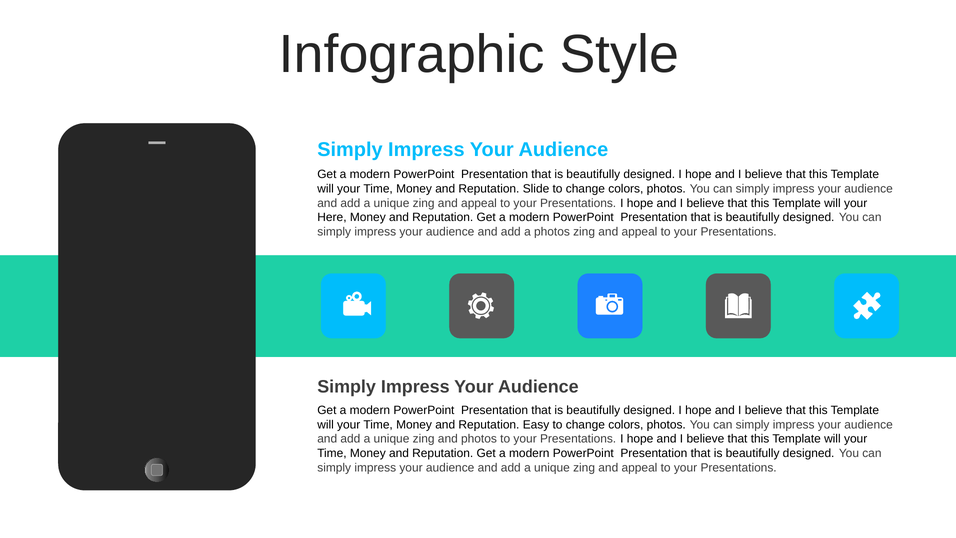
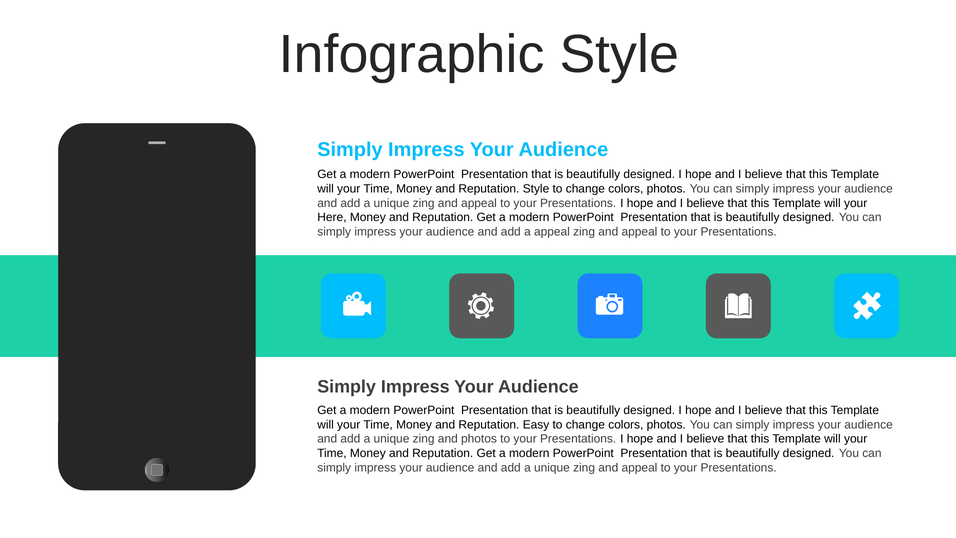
Reputation Slide: Slide -> Style
a photos: photos -> appeal
